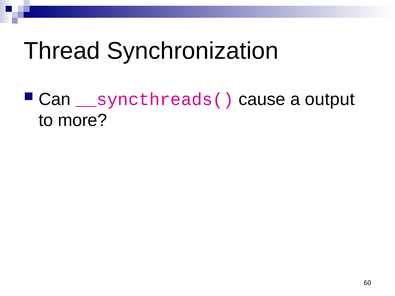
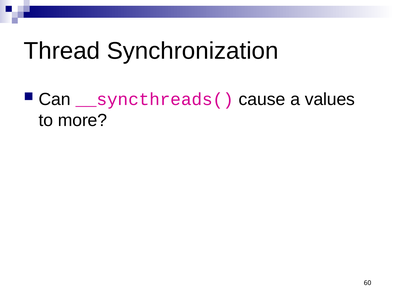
output: output -> values
